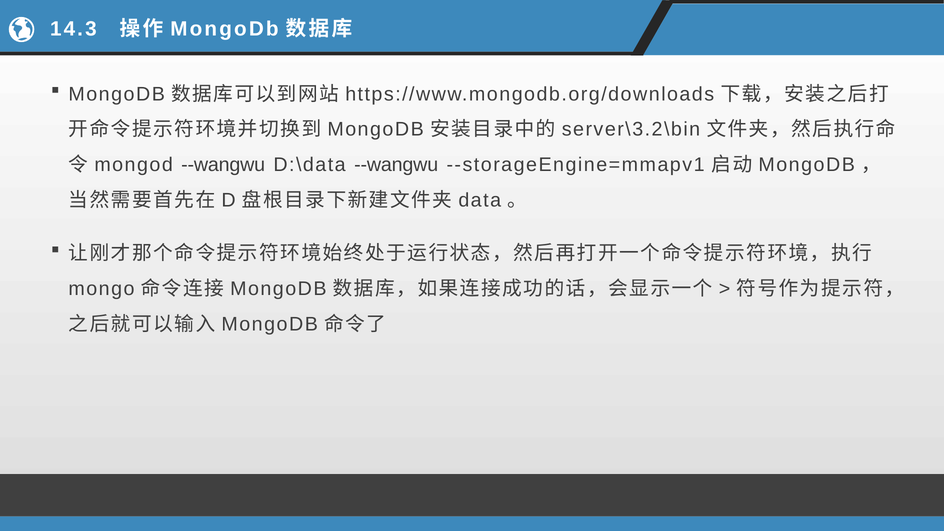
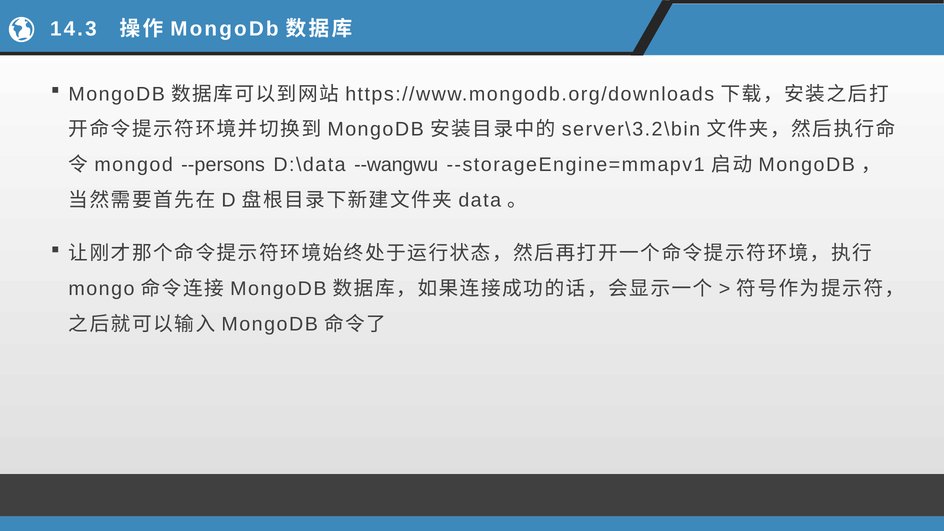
--wangwu at (223, 165): --wangwu -> --persons
